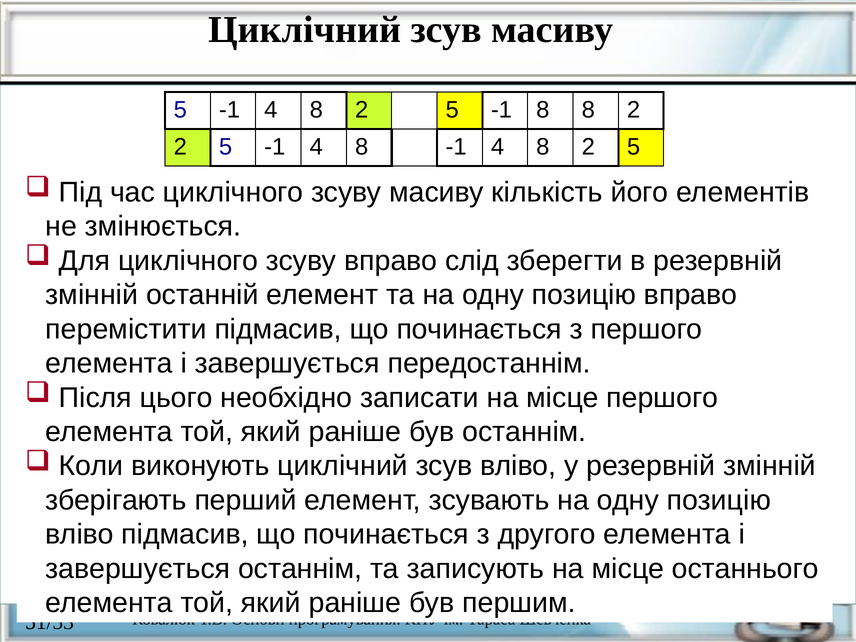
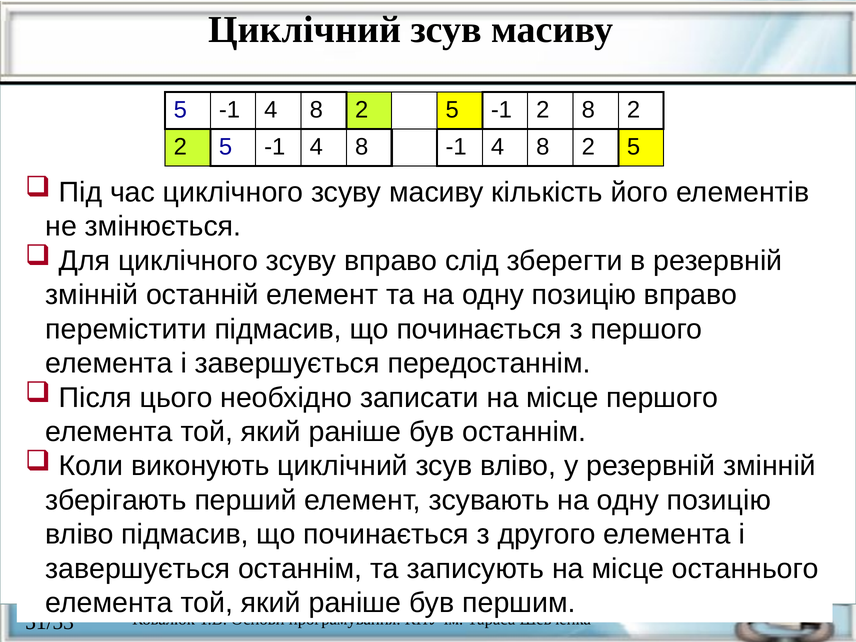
-1 8: 8 -> 2
